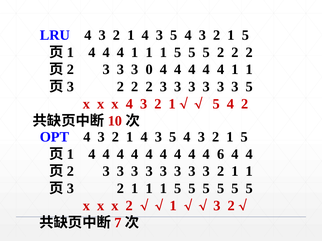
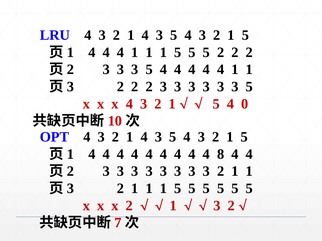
0 at (149, 70): 0 -> 5
4 2: 2 -> 0
6: 6 -> 8
